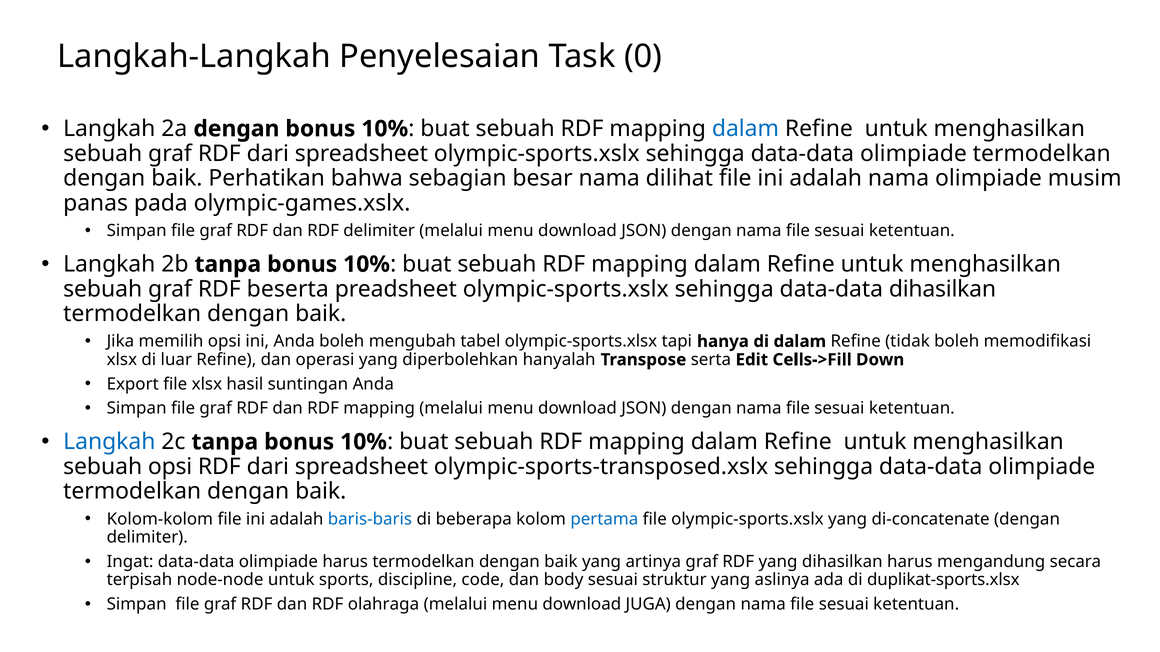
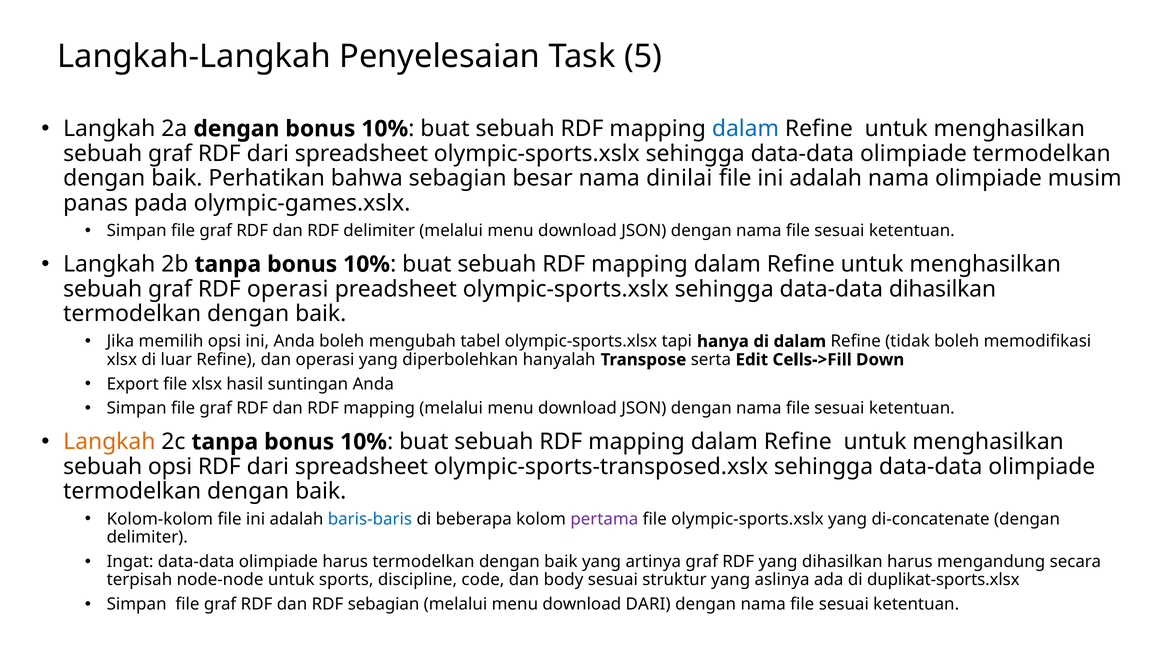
0: 0 -> 5
dilihat: dilihat -> dinilai
RDF beserta: beserta -> operasi
Langkah at (109, 442) colour: blue -> orange
pertama colour: blue -> purple
RDF olahraga: olahraga -> sebagian
download JUGA: JUGA -> DARI
